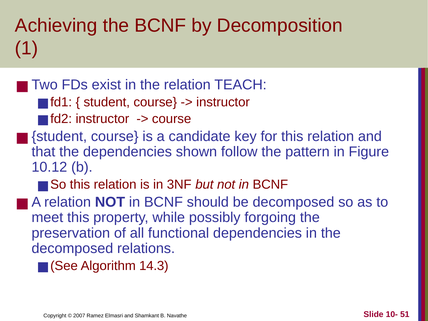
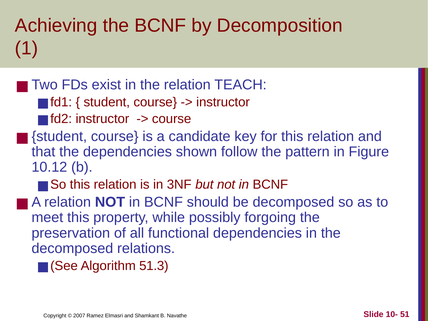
14.3: 14.3 -> 51.3
